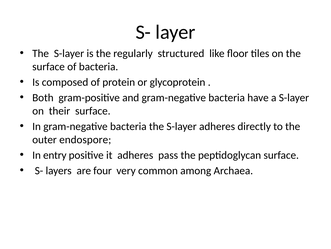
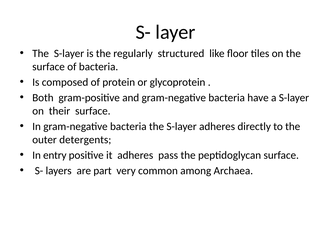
endospore: endospore -> detergents
four: four -> part
